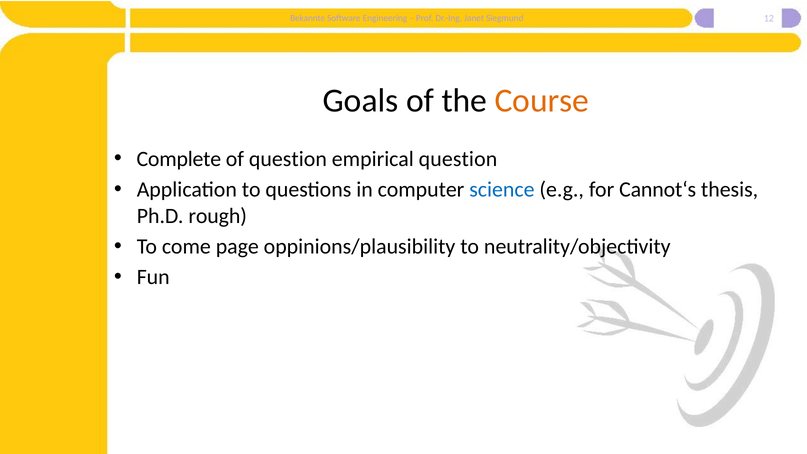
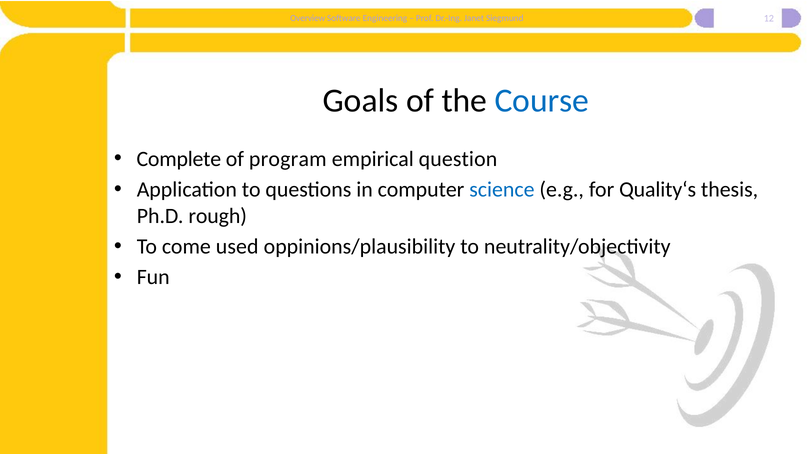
Bekannte: Bekannte -> Overview
Course colour: orange -> blue
of question: question -> program
Cannot‘s: Cannot‘s -> Quality‘s
page: page -> used
